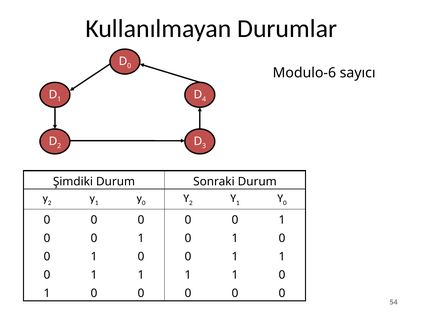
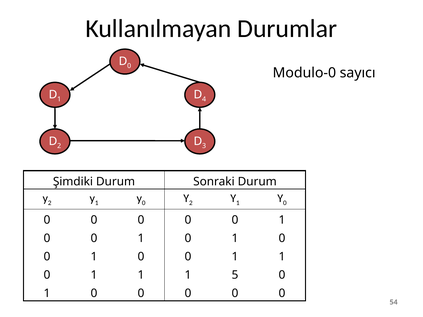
Modulo-6: Modulo-6 -> Modulo-0
1 1 1 1: 1 -> 5
